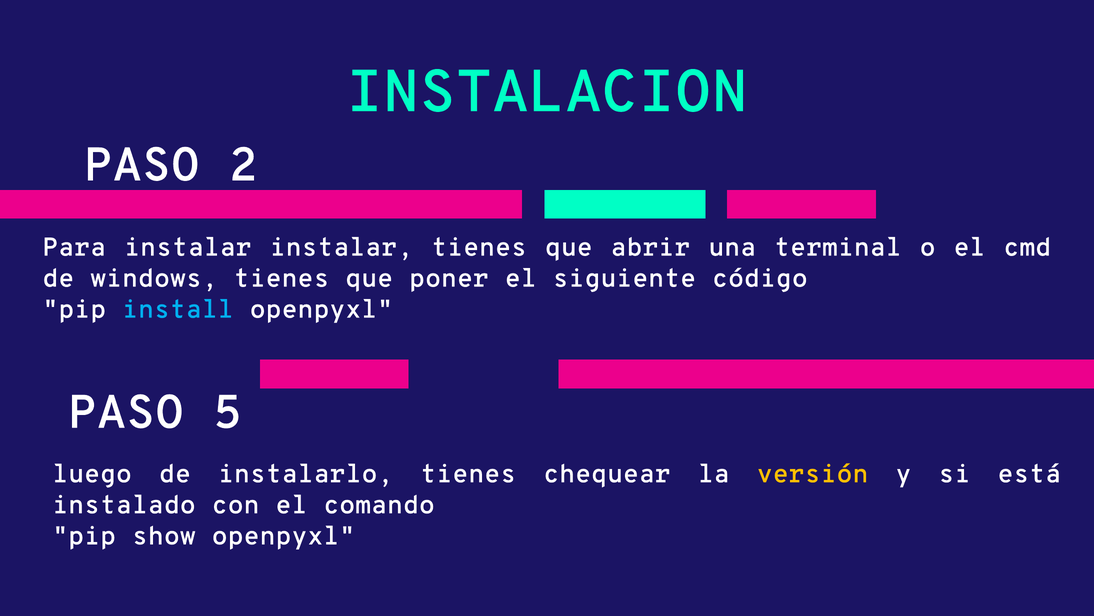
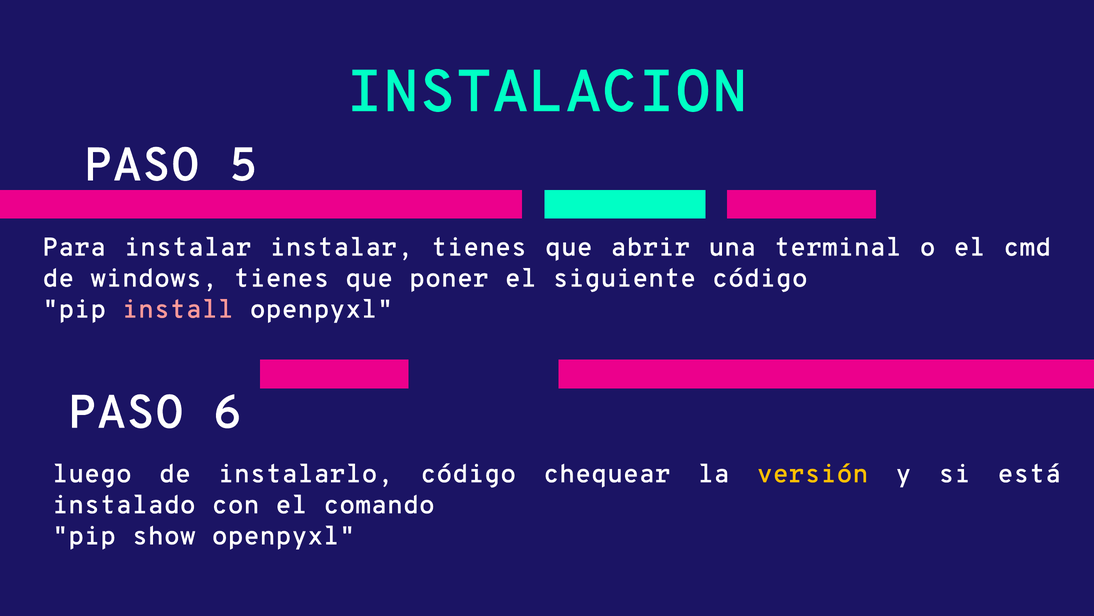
2: 2 -> 5
install colour: light blue -> pink
5: 5 -> 6
instalarlo tienes: tienes -> código
